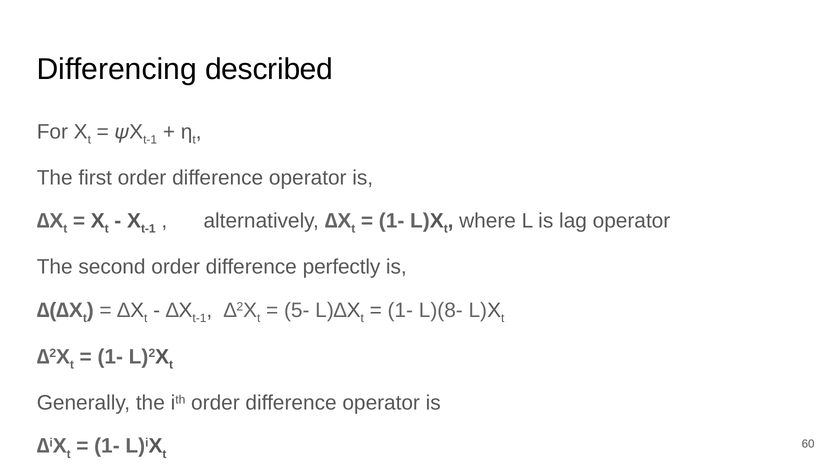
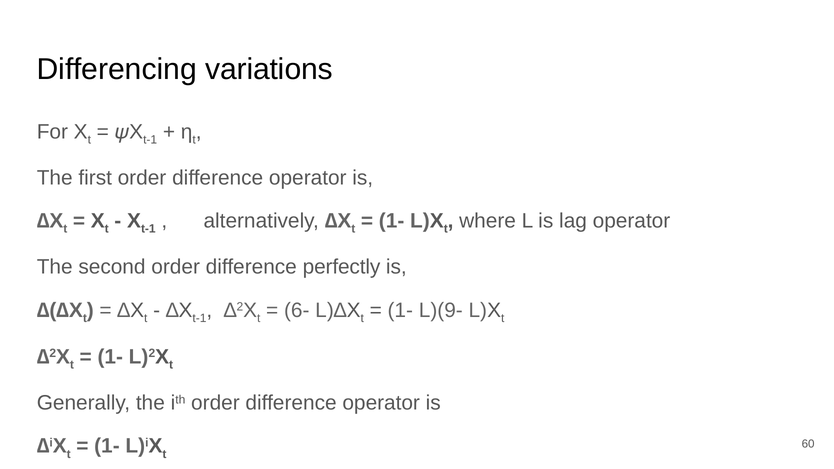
described: described -> variations
5-: 5- -> 6-
L)(8-: L)(8- -> L)(9-
